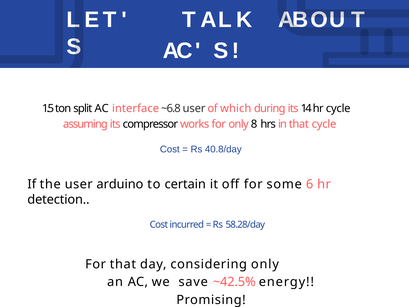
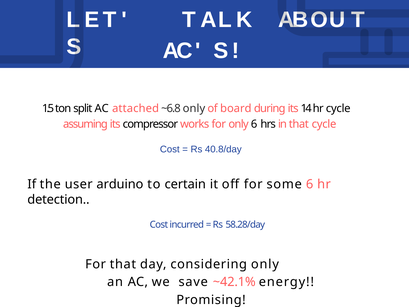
interface: interface -> attached
~6.8 user: user -> only
which: which -> board
only 8: 8 -> 6
~42.5%: ~42.5% -> ~42.1%
